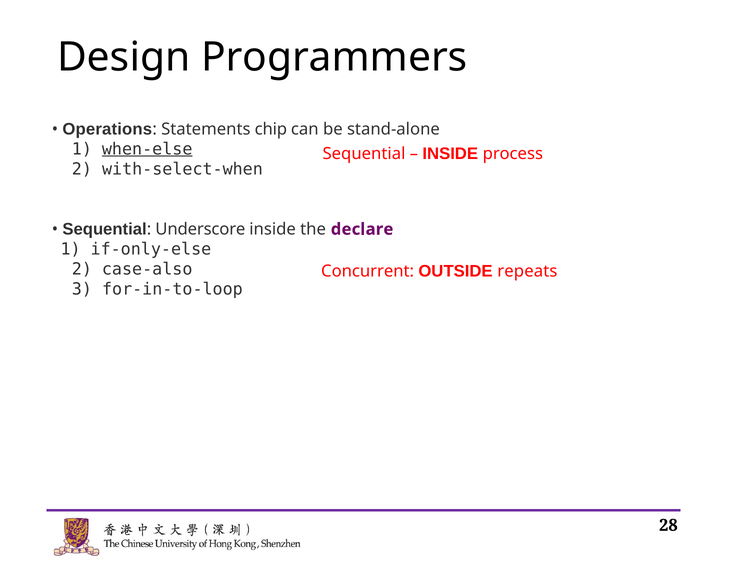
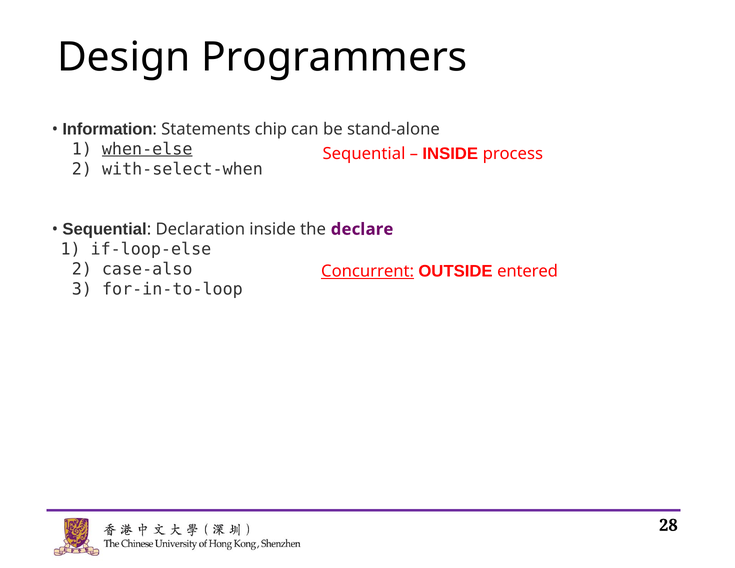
Operations: Operations -> Information
Underscore: Underscore -> Declaration
if-only-else: if-only-else -> if-loop-else
Concurrent underline: none -> present
repeats: repeats -> entered
